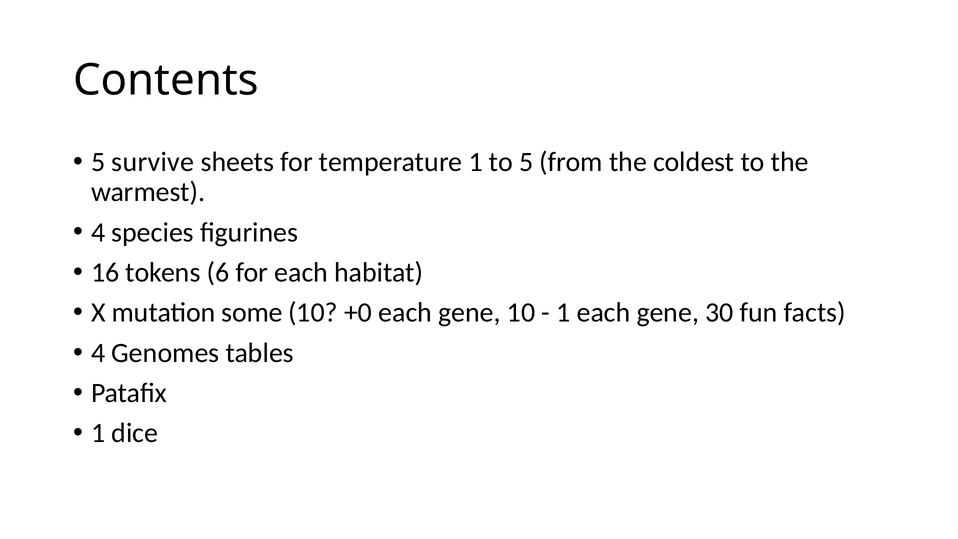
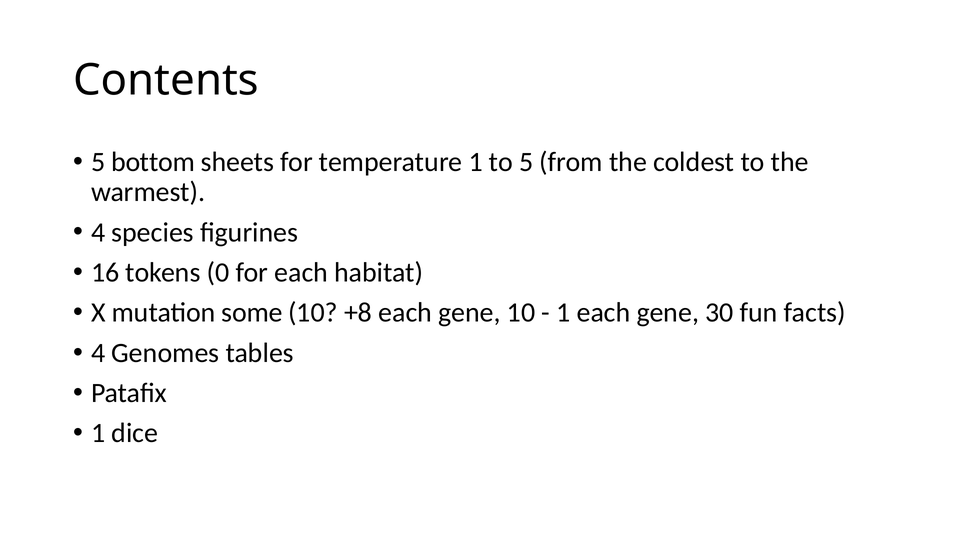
survive: survive -> bottom
6: 6 -> 0
+0: +0 -> +8
